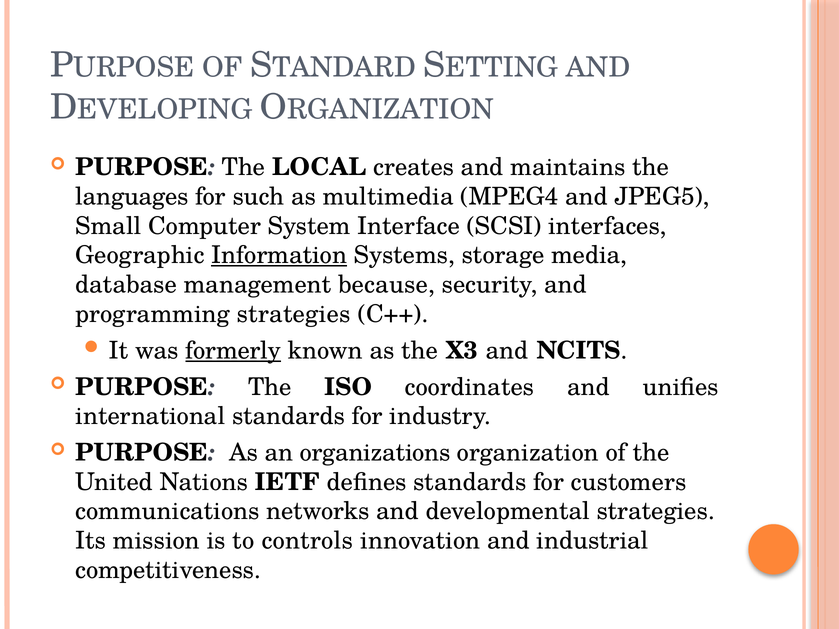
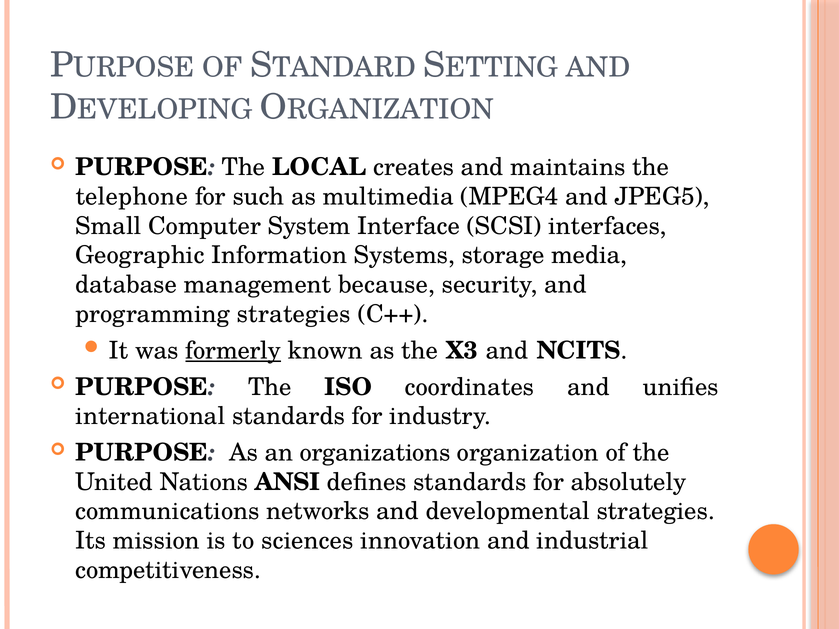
languages: languages -> telephone
Information underline: present -> none
IETF: IETF -> ANSI
customers: customers -> absolutely
controls: controls -> sciences
